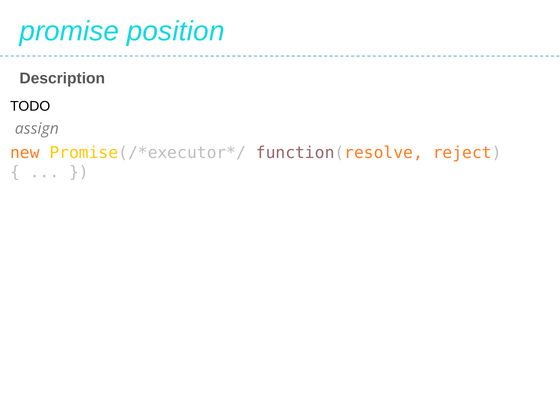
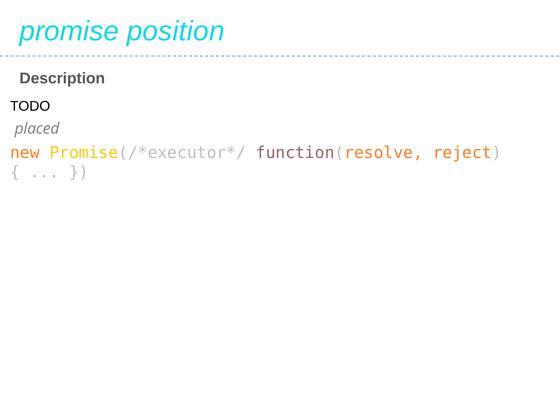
assign: assign -> placed
